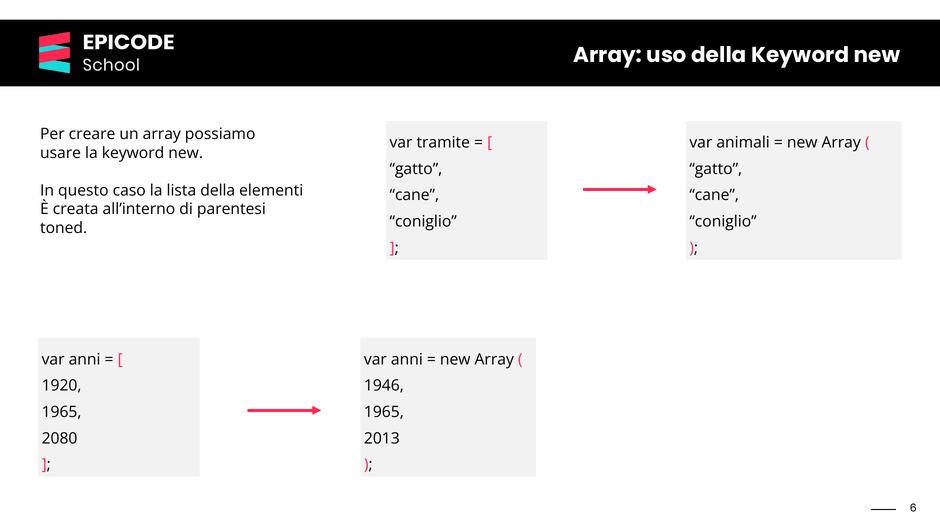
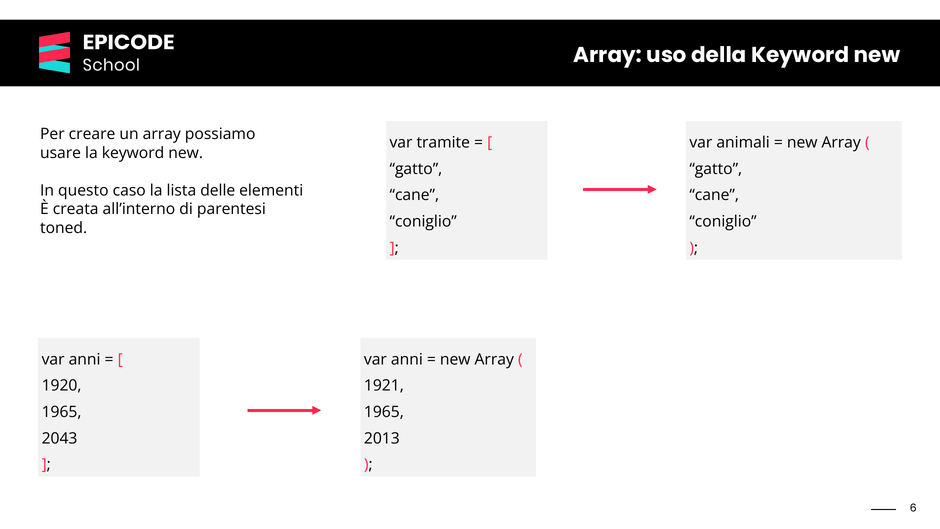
lista della: della -> delle
1946: 1946 -> 1921
2080: 2080 -> 2043
